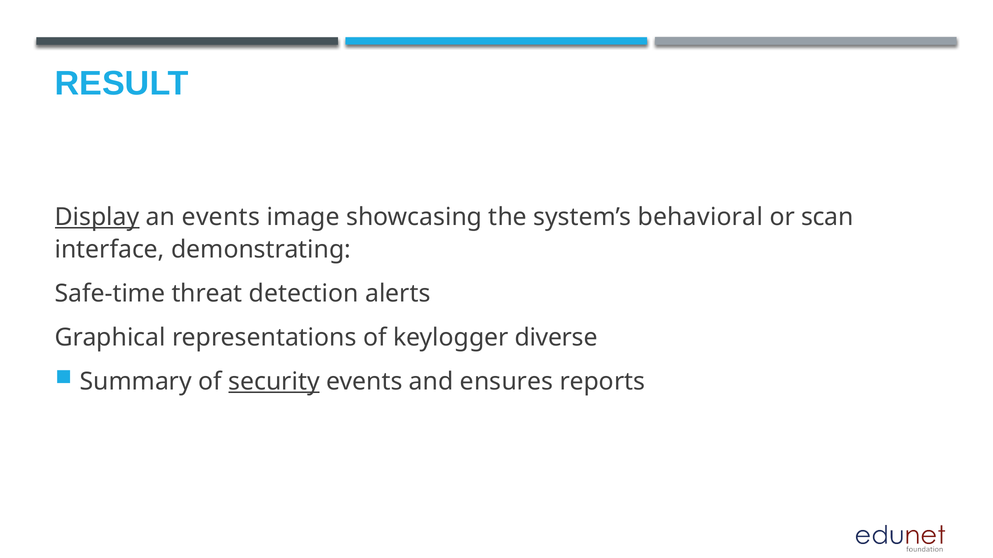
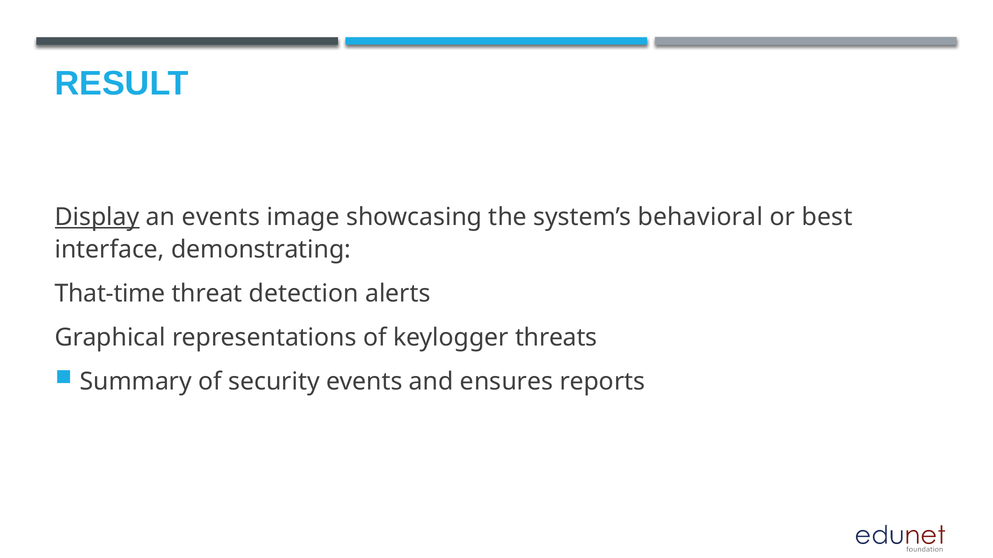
scan: scan -> best
Safe-time: Safe-time -> That-time
diverse: diverse -> threats
security underline: present -> none
